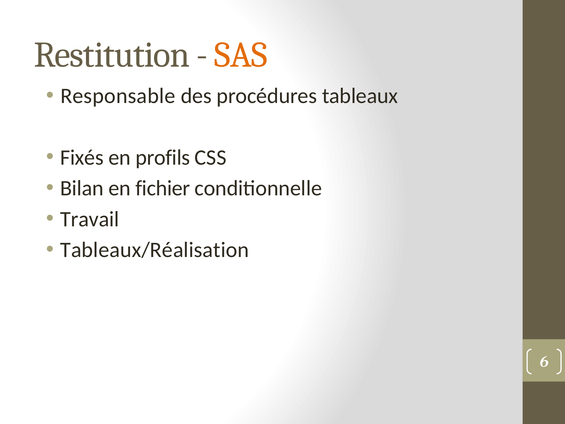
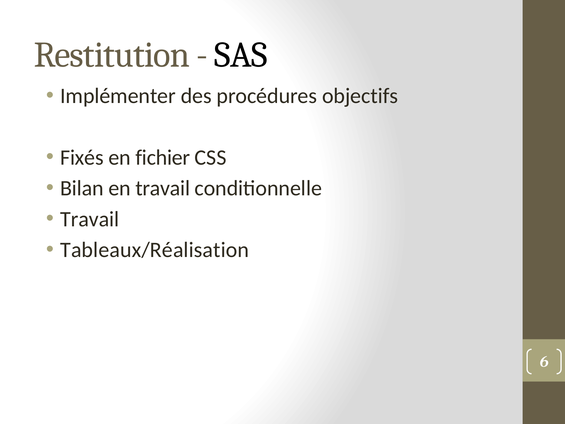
SAS colour: orange -> black
Responsable: Responsable -> Implémenter
tableaux: tableaux -> objectifs
profils: profils -> fichier
en fichier: fichier -> travail
